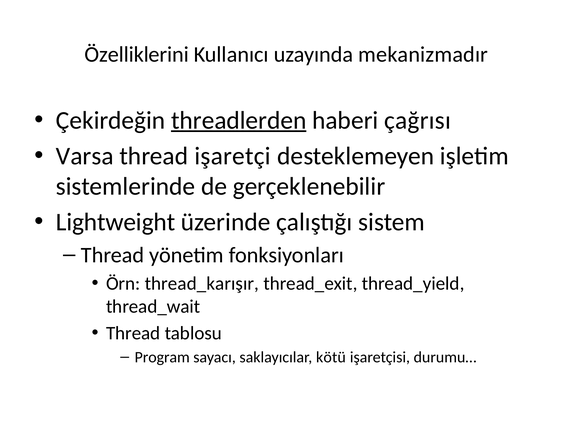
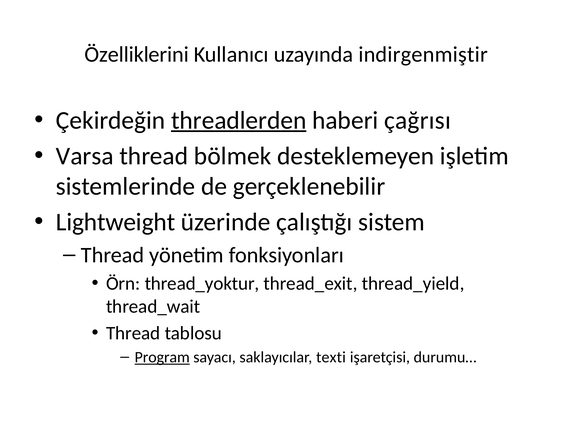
mekanizmadır: mekanizmadır -> indirgenmiştir
işaretçi: işaretçi -> bölmek
thread_karışır: thread_karışır -> thread_yoktur
Program underline: none -> present
kötü: kötü -> texti
